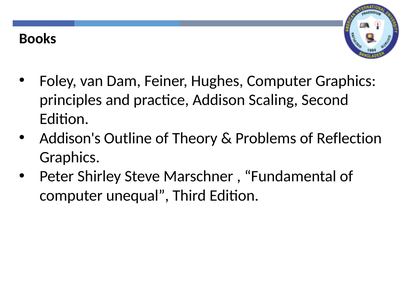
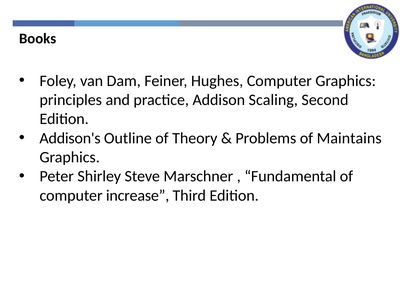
Reflection: Reflection -> Maintains
unequal: unequal -> increase
